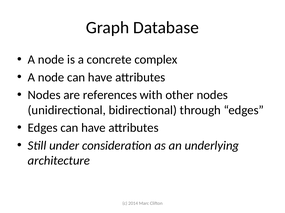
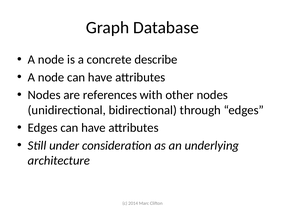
complex: complex -> describe
